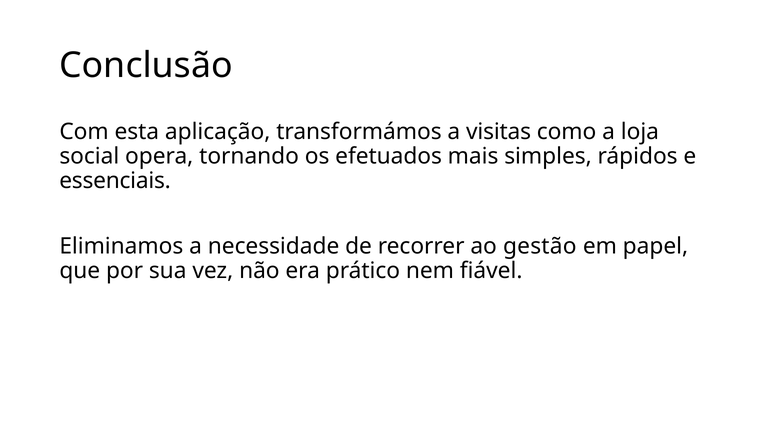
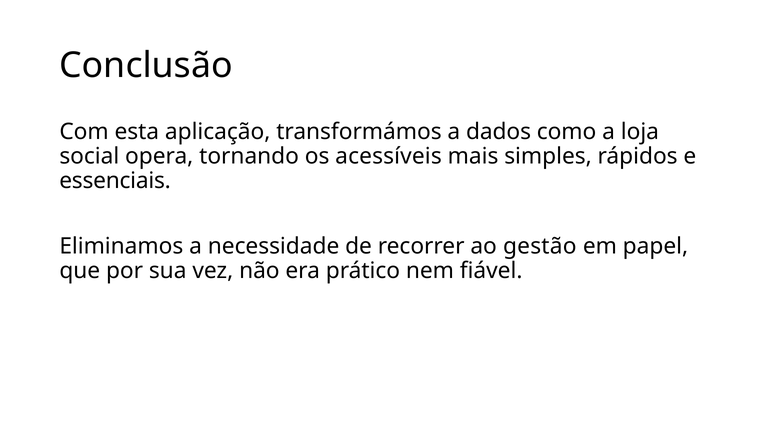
visitas: visitas -> dados
efetuados: efetuados -> acessíveis
